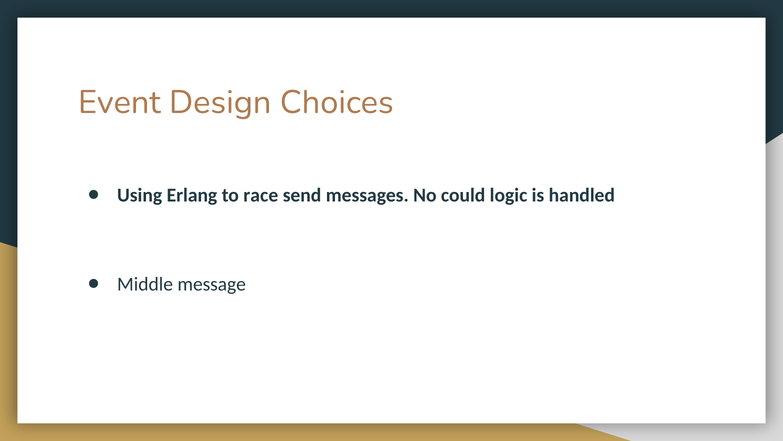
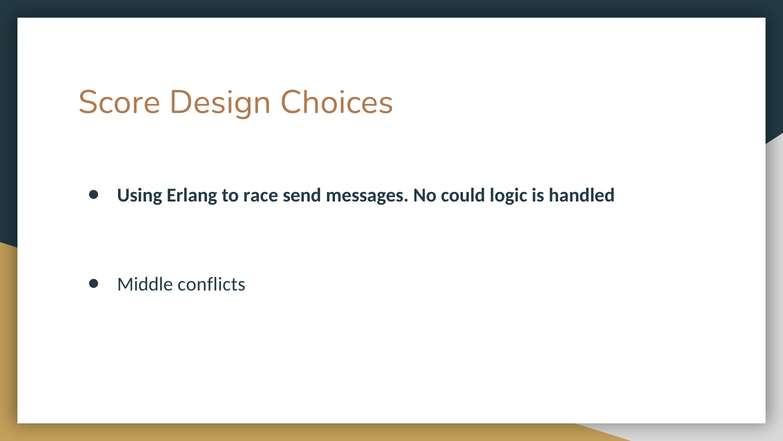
Event: Event -> Score
message: message -> conflicts
